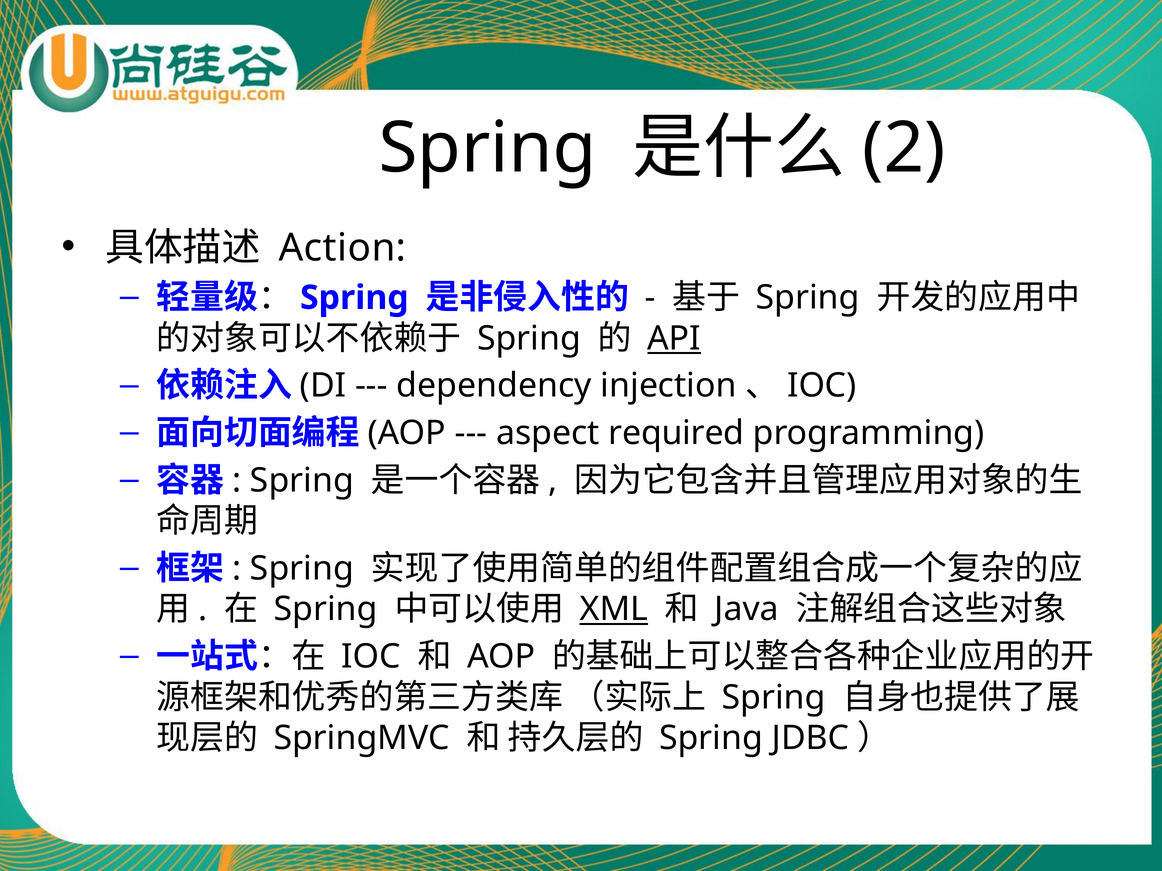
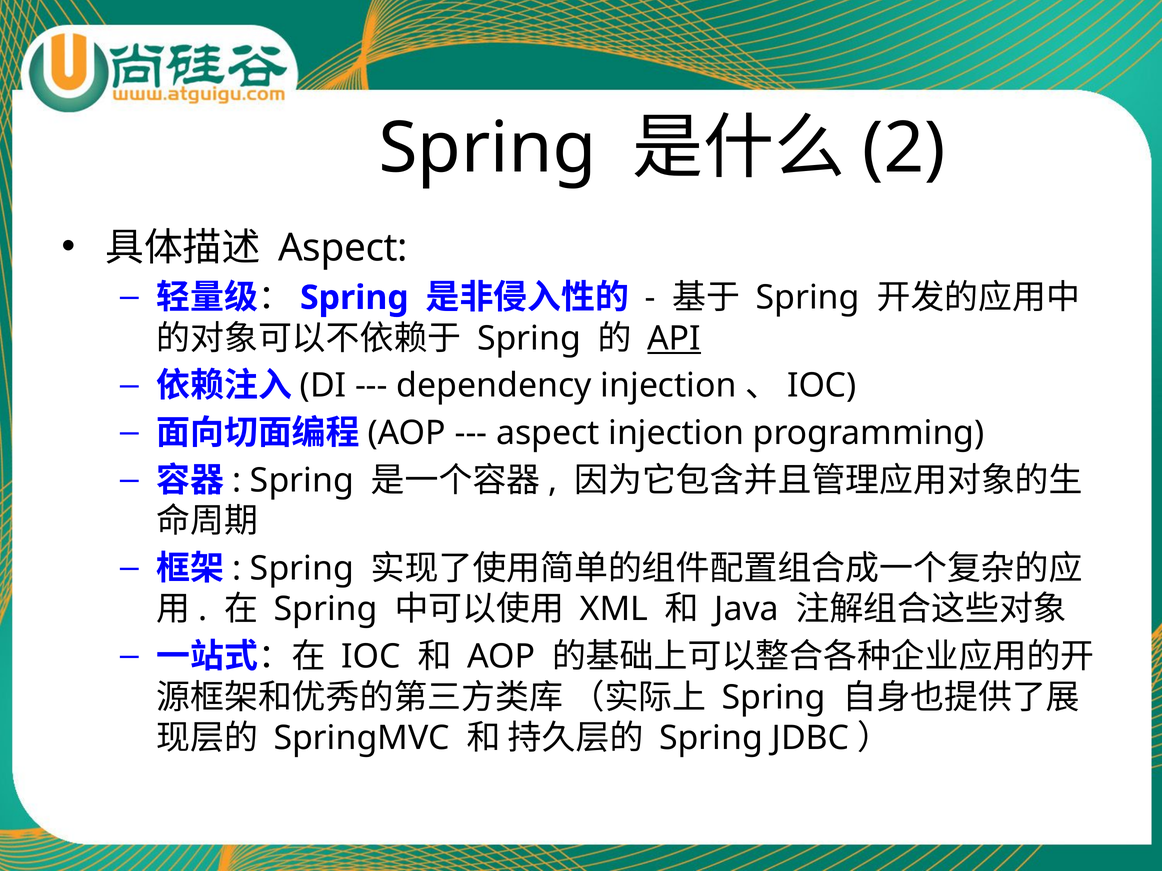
Action at (343, 248): Action -> Aspect
aspect required: required -> injection
XML underline: present -> none
